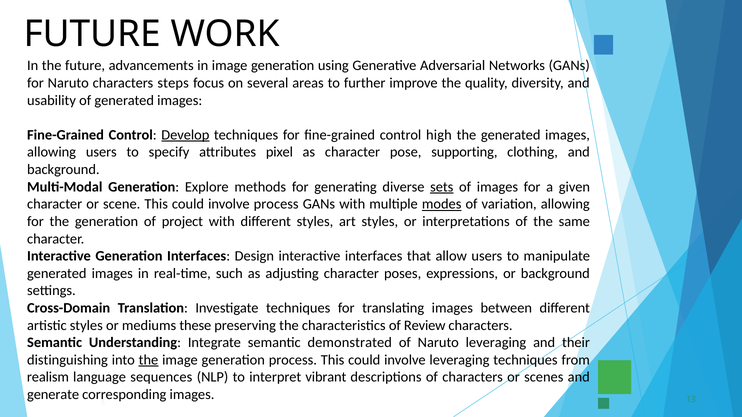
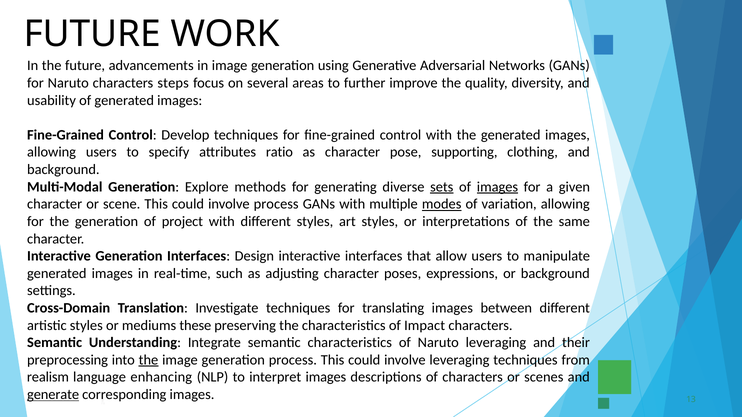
Develop underline: present -> none
control high: high -> with
pixel: pixel -> ratio
images at (497, 187) underline: none -> present
Review: Review -> Impact
semantic demonstrated: demonstrated -> characteristics
distinguishing: distinguishing -> preprocessing
sequences: sequences -> enhancing
interpret vibrant: vibrant -> images
generate underline: none -> present
